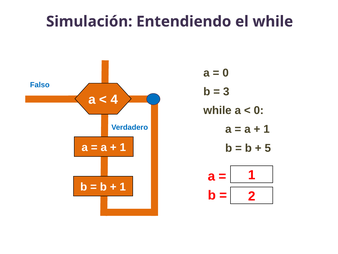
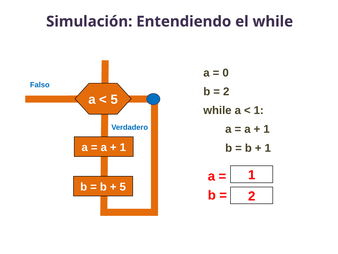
3 at (226, 91): 3 -> 2
4 at (114, 99): 4 -> 5
0 at (259, 110): 0 -> 1
5 at (268, 148): 5 -> 1
1 at (123, 187): 1 -> 5
